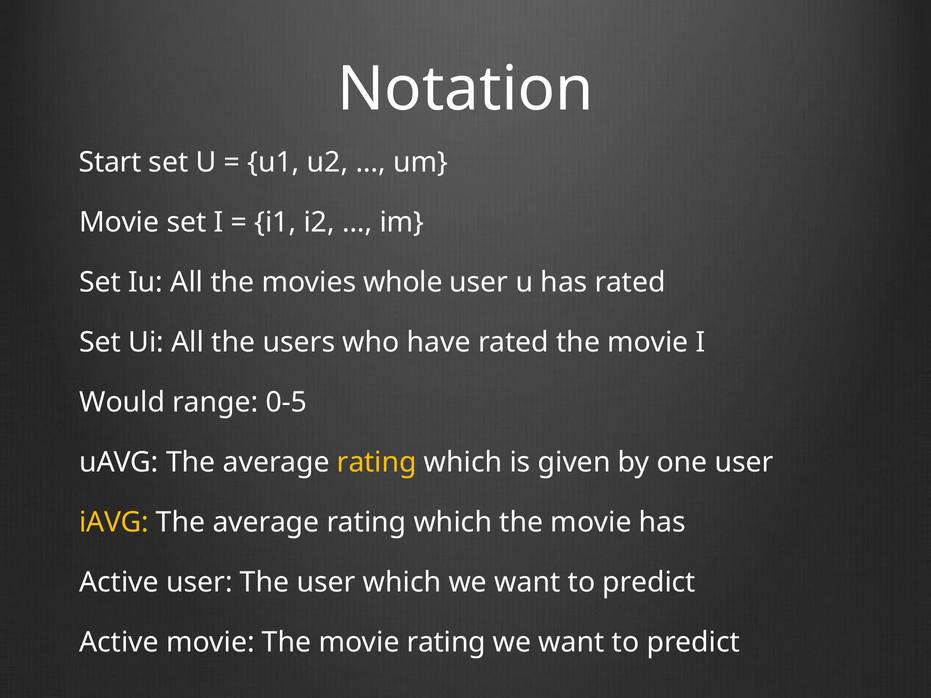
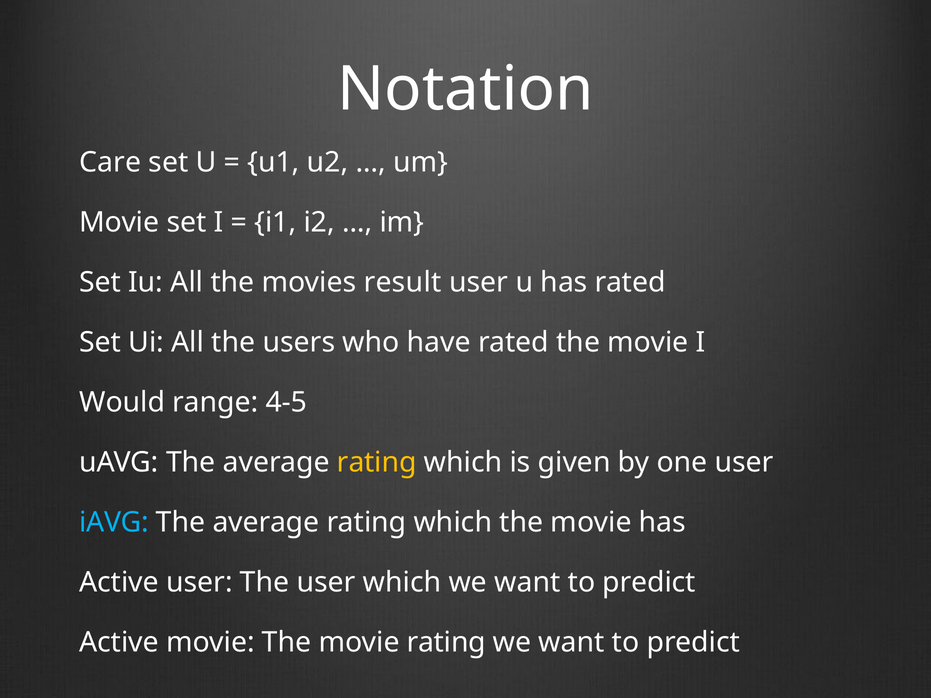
Start: Start -> Care
whole: whole -> result
0-5: 0-5 -> 4-5
iAVG colour: yellow -> light blue
